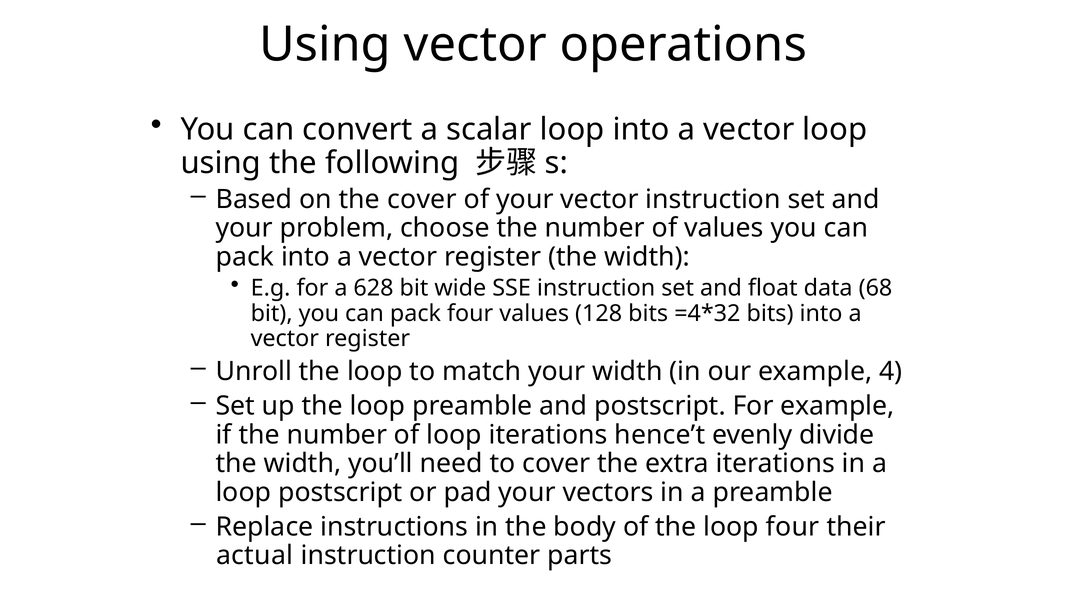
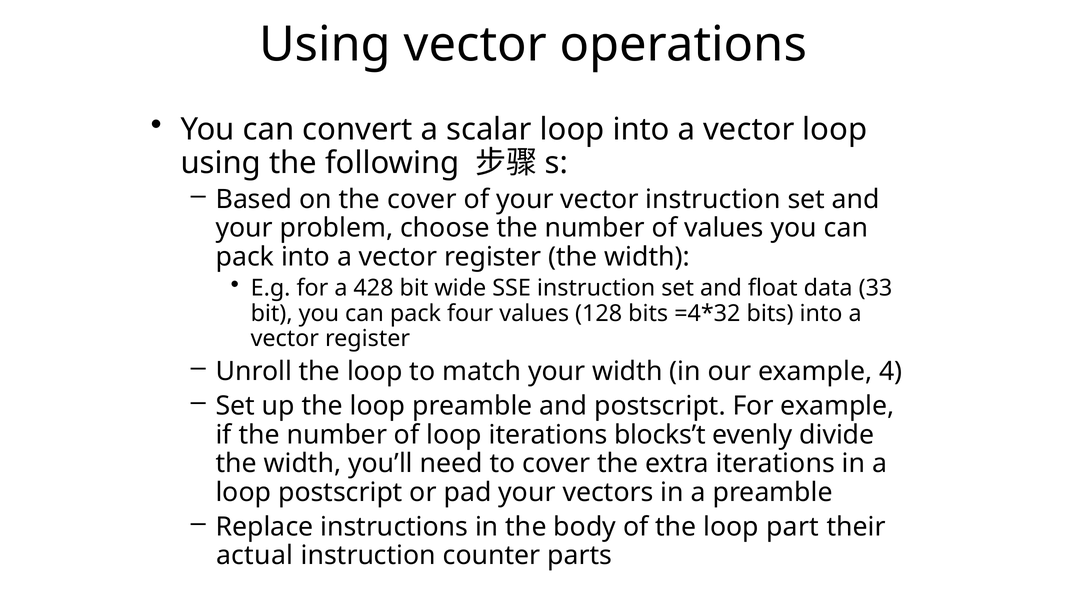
628: 628 -> 428
68: 68 -> 33
hence’t: hence’t -> blocks’t
loop four: four -> part
